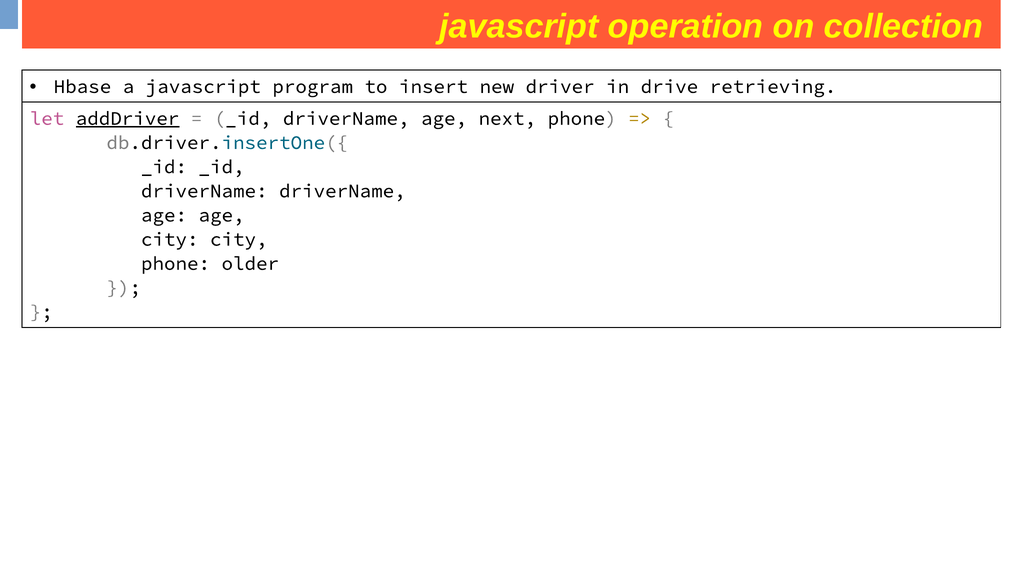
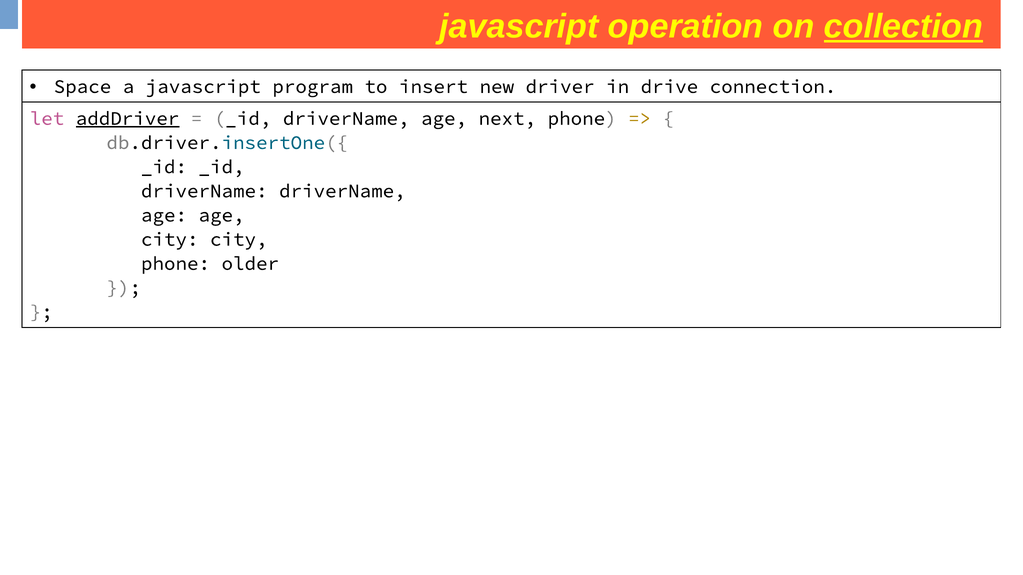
collection at (903, 27) underline: none -> present
Hbase: Hbase -> Space
retrieving: retrieving -> connection
